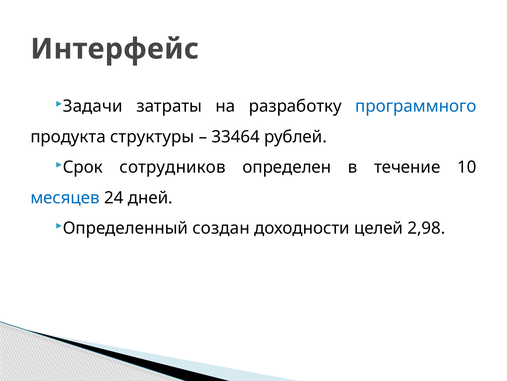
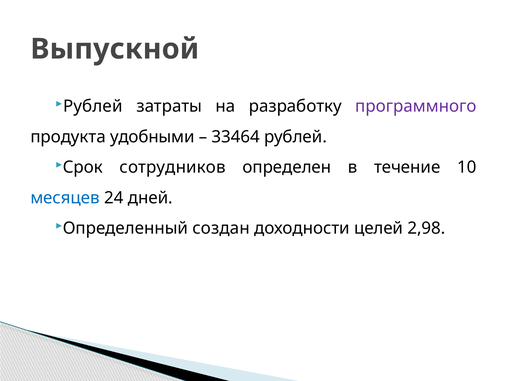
Интерфейс: Интерфейс -> Выпускной
Задачи at (93, 106): Задачи -> Рублей
программного colour: blue -> purple
структуры: структуры -> удобными
